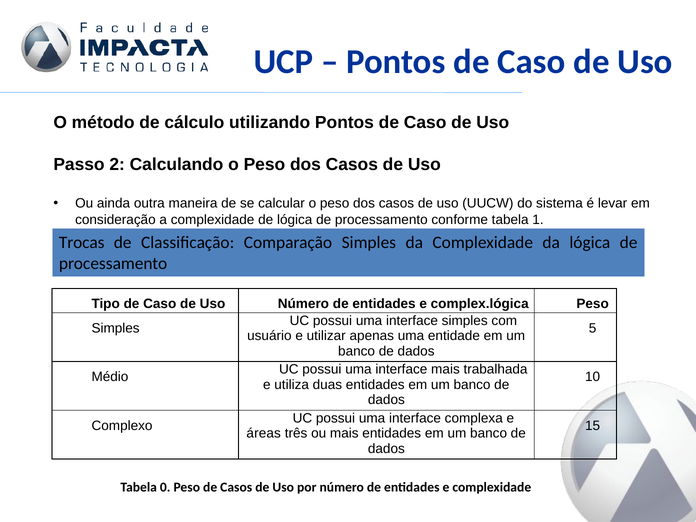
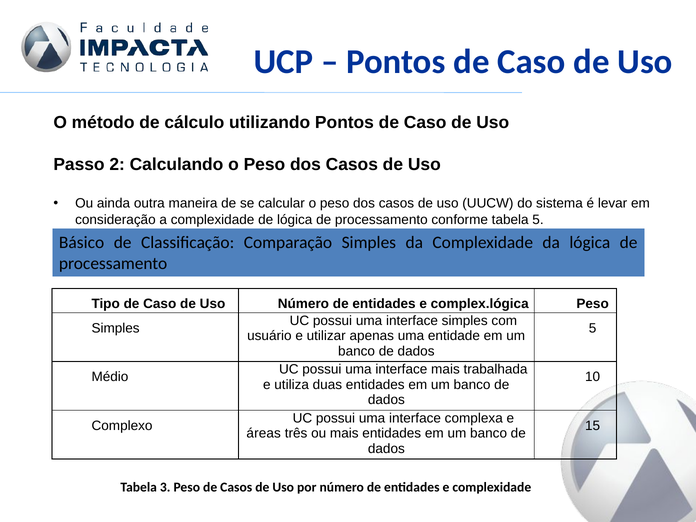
tabela 1: 1 -> 5
Trocas: Trocas -> Básico
0: 0 -> 3
